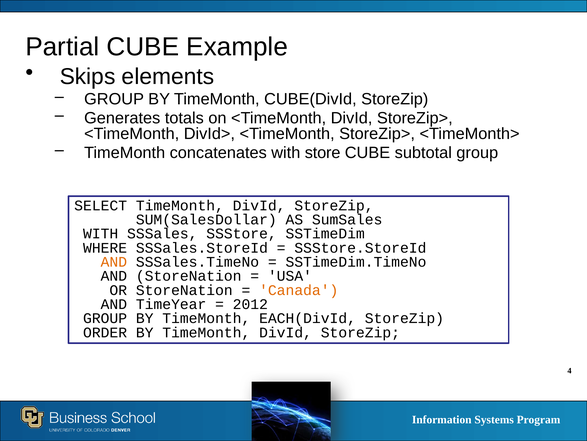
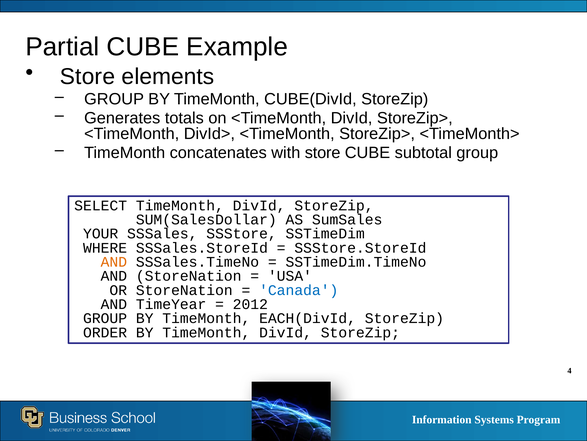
Skips at (88, 77): Skips -> Store
WITH at (101, 233): WITH -> YOUR
Canada colour: orange -> blue
